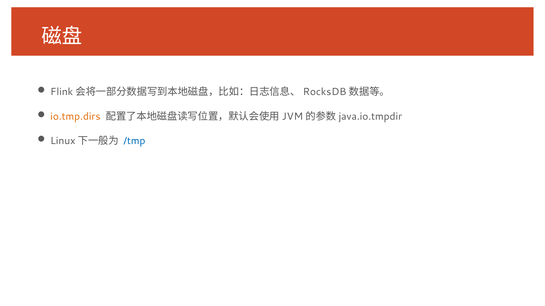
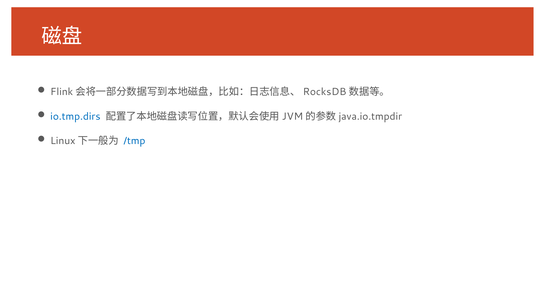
io.tmp.dirs colour: orange -> blue
